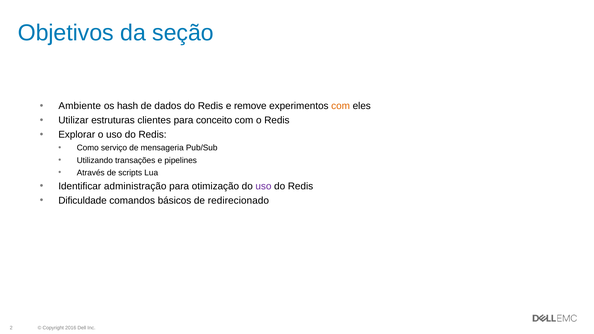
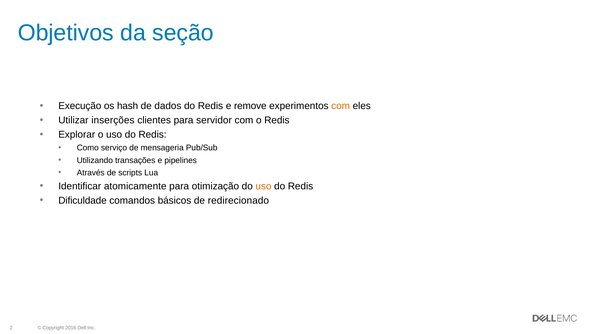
Ambiente: Ambiente -> Execução
estruturas: estruturas -> inserções
conceito: conceito -> servidor
administração: administração -> atomicamente
uso at (263, 186) colour: purple -> orange
